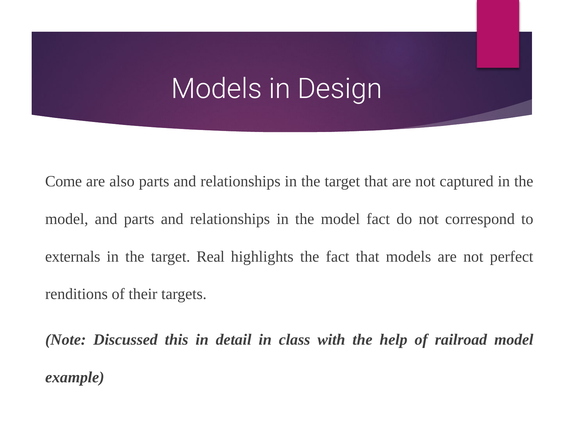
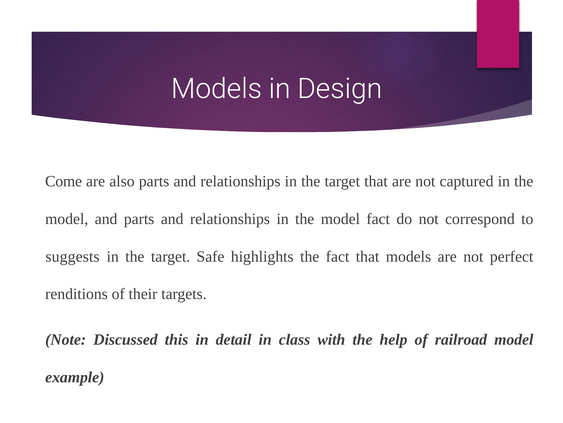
externals: externals -> suggests
Real: Real -> Safe
